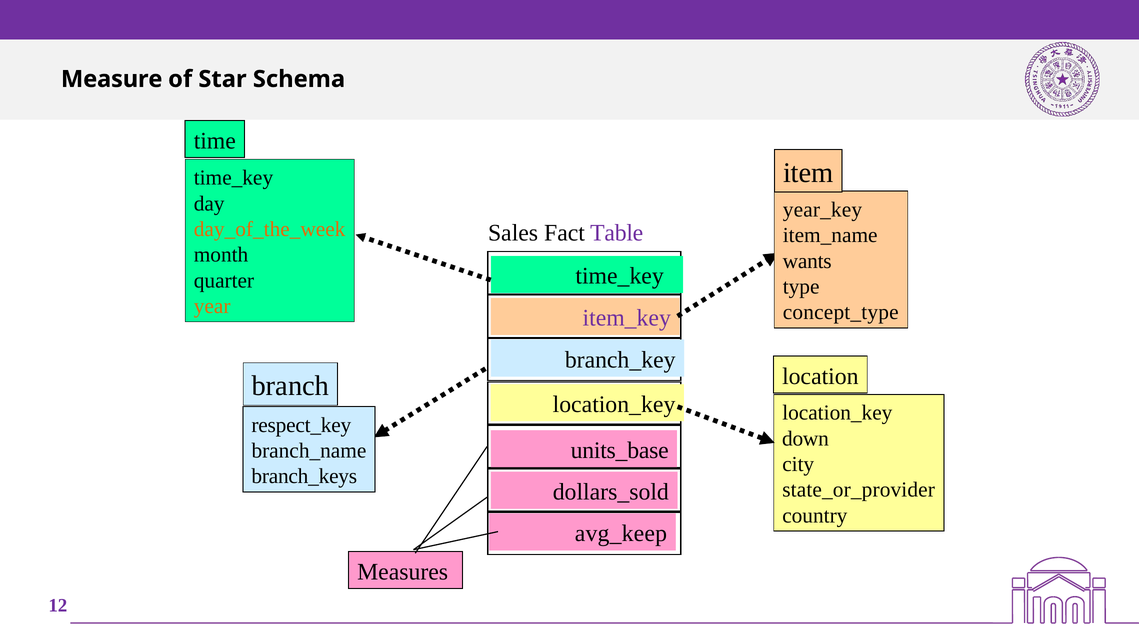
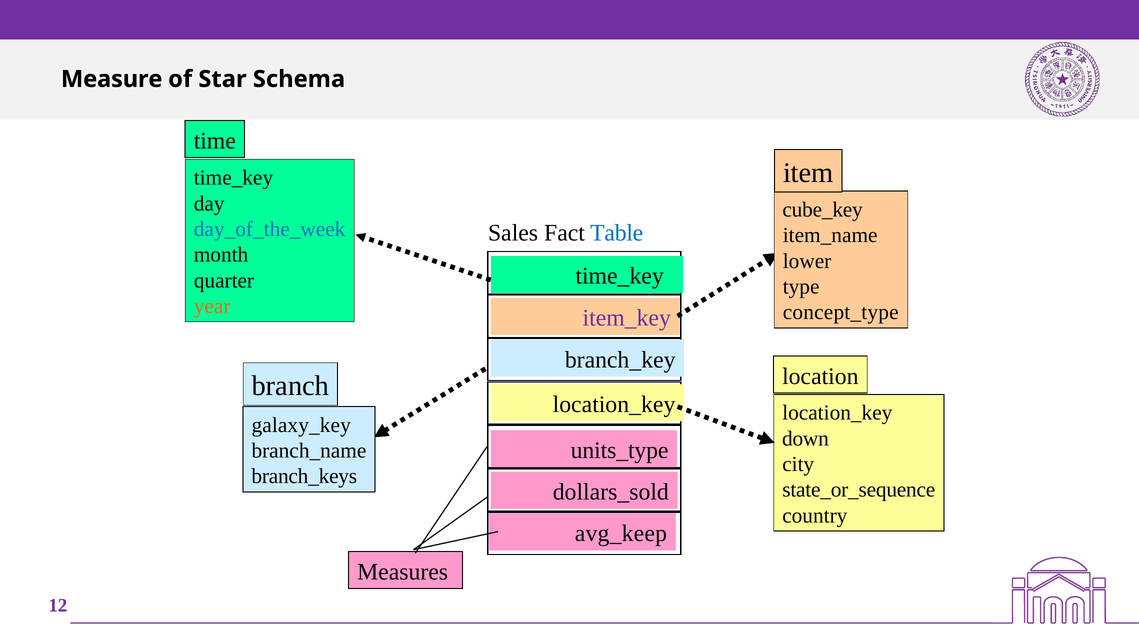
year_key: year_key -> cube_key
day_of_the_week colour: orange -> blue
Table colour: purple -> blue
wants: wants -> lower
respect_key: respect_key -> galaxy_key
units_base: units_base -> units_type
state_or_provider: state_or_provider -> state_or_sequence
